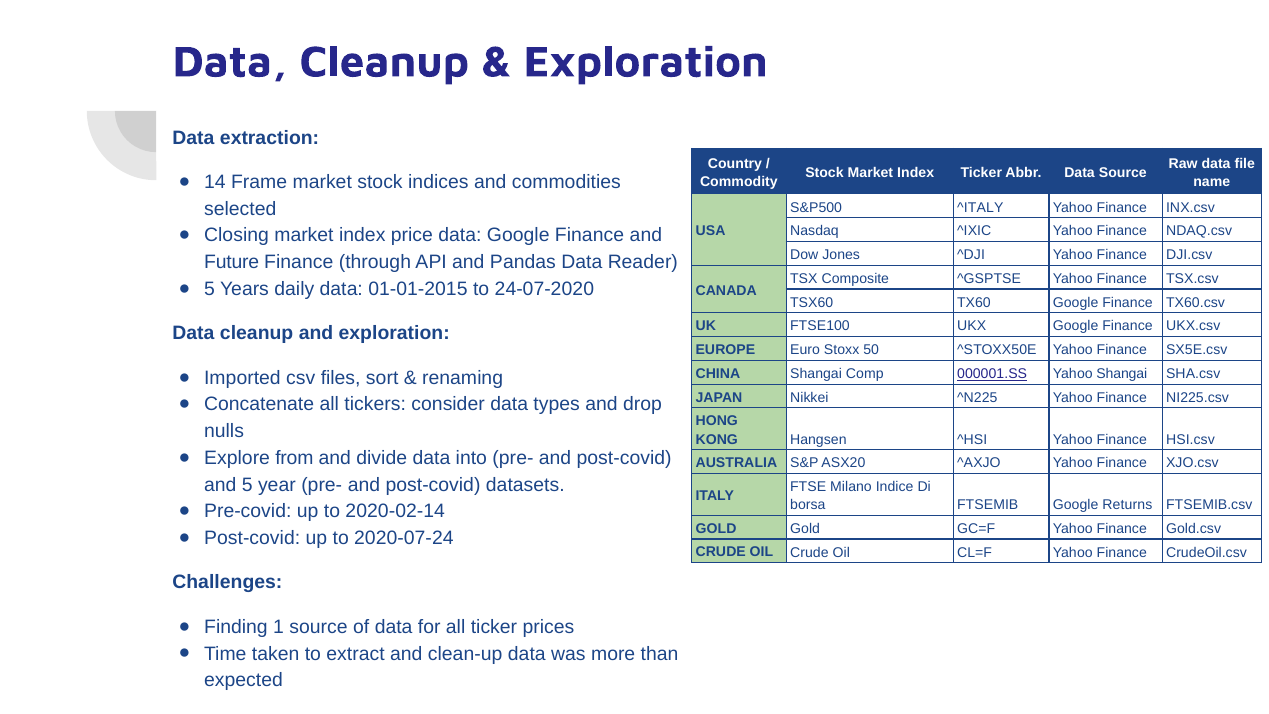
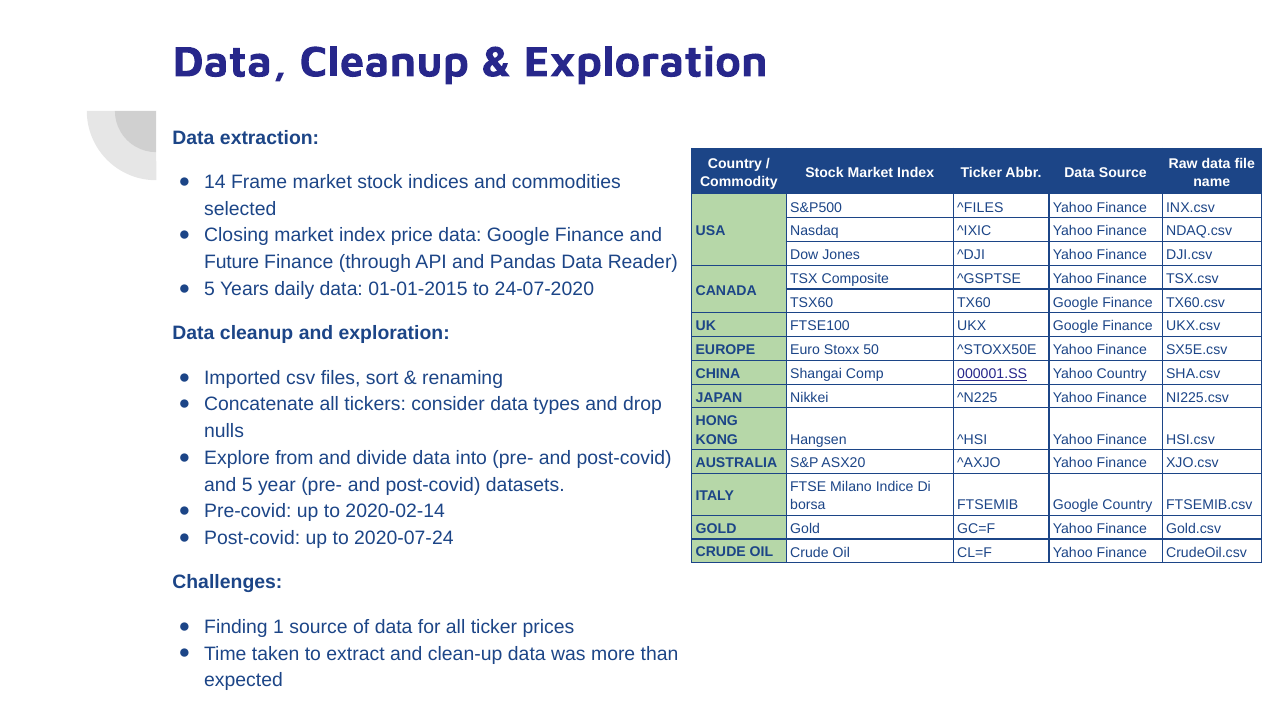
^ITALY: ^ITALY -> ^FILES
Yahoo Shangai: Shangai -> Country
Google Returns: Returns -> Country
